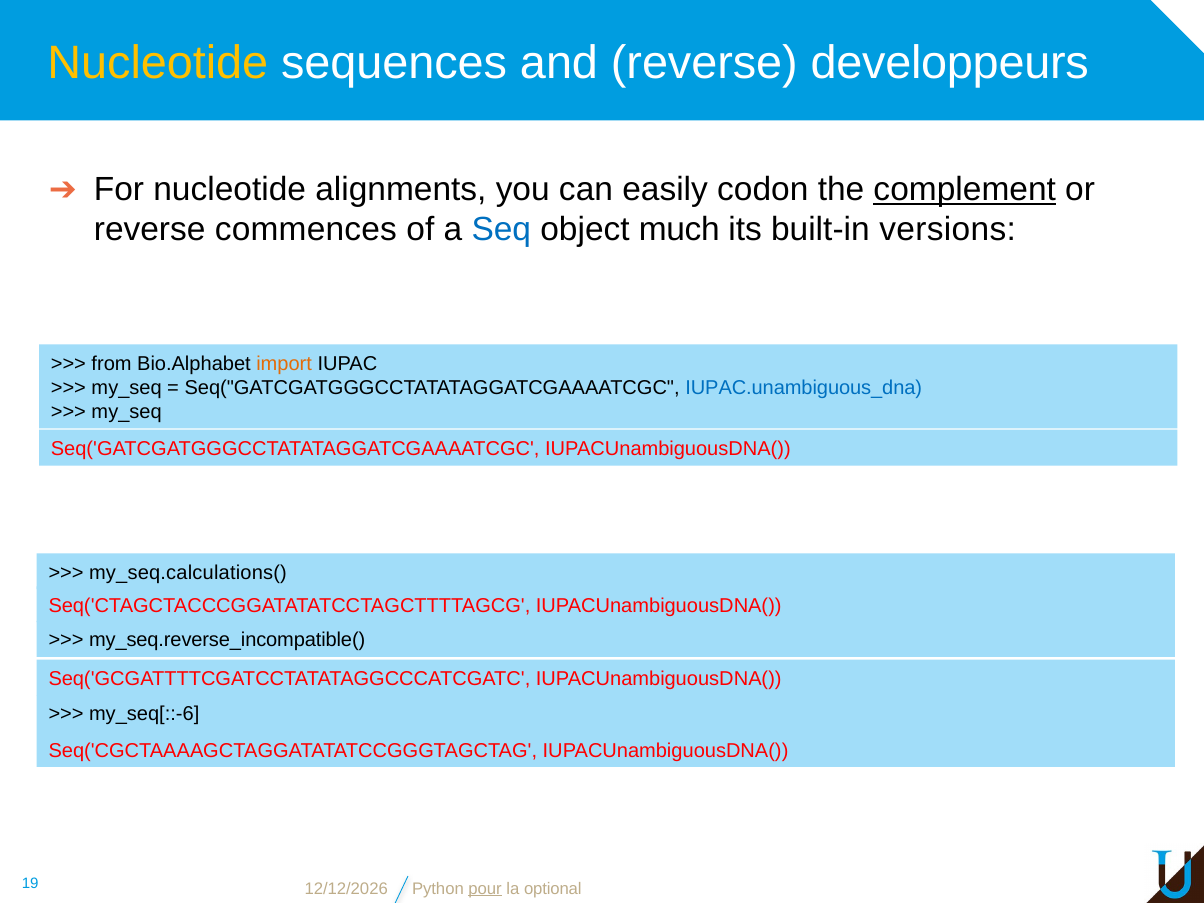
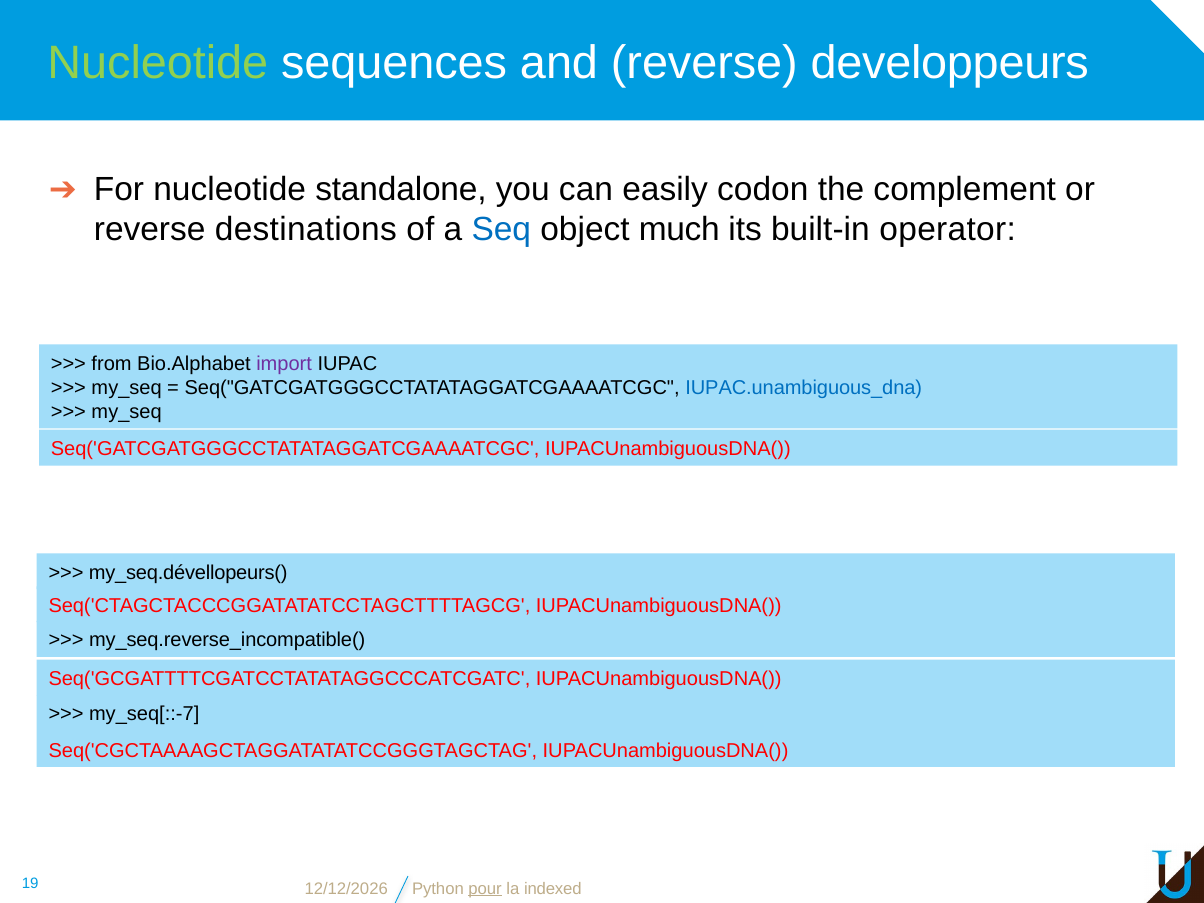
Nucleotide at (158, 63) colour: yellow -> light green
alignments: alignments -> standalone
complement underline: present -> none
commences: commences -> destinations
versions: versions -> operator
import colour: orange -> purple
my_seq.calculations(: my_seq.calculations( -> my_seq.dévellopeurs(
my_seq[::-6: my_seq[::-6 -> my_seq[::-7
optional: optional -> indexed
